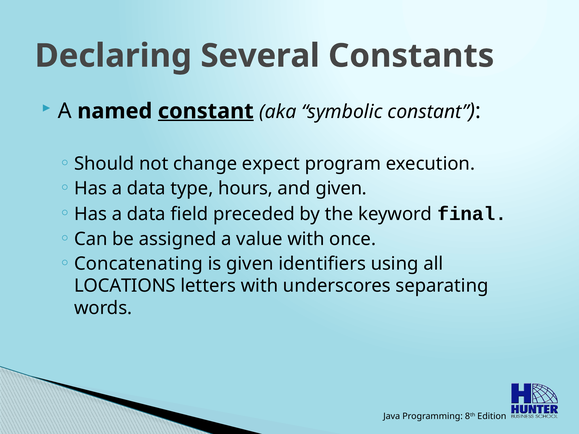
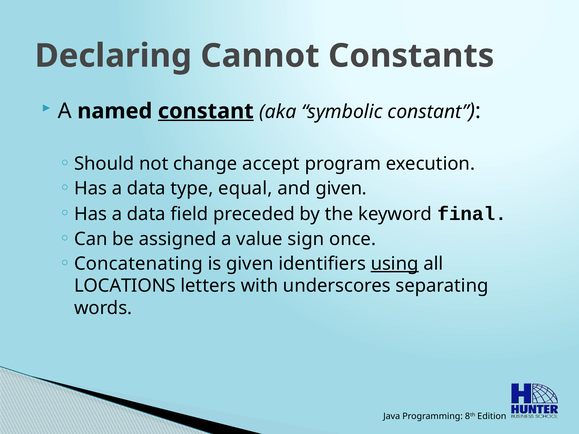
Several: Several -> Cannot
expect: expect -> accept
hours: hours -> equal
value with: with -> sign
using underline: none -> present
